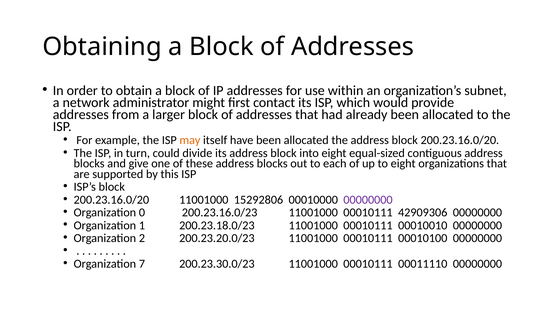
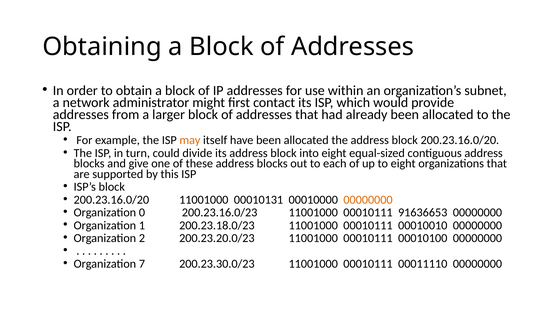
15292806: 15292806 -> 00010131
00000000 at (368, 200) colour: purple -> orange
42909306: 42909306 -> 91636653
